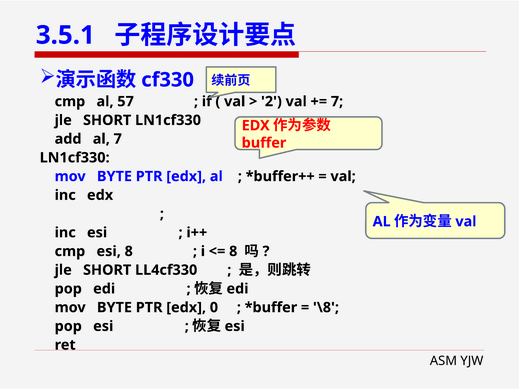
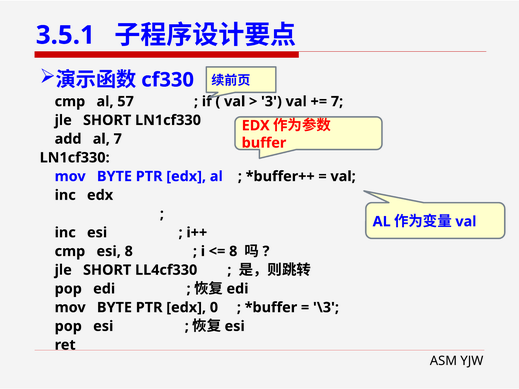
2: 2 -> 3
\8: \8 -> \3
